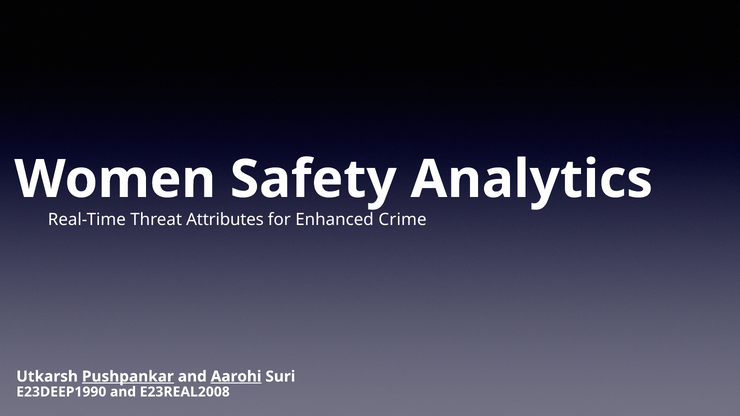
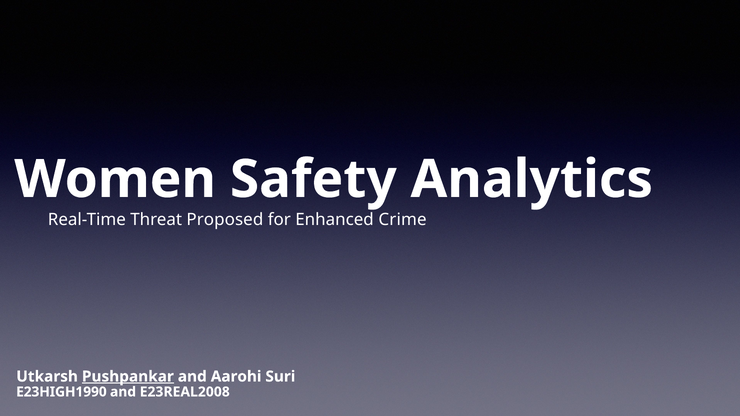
Attributes: Attributes -> Proposed
Aarohi underline: present -> none
E23DEEP1990: E23DEEP1990 -> E23HIGH1990
